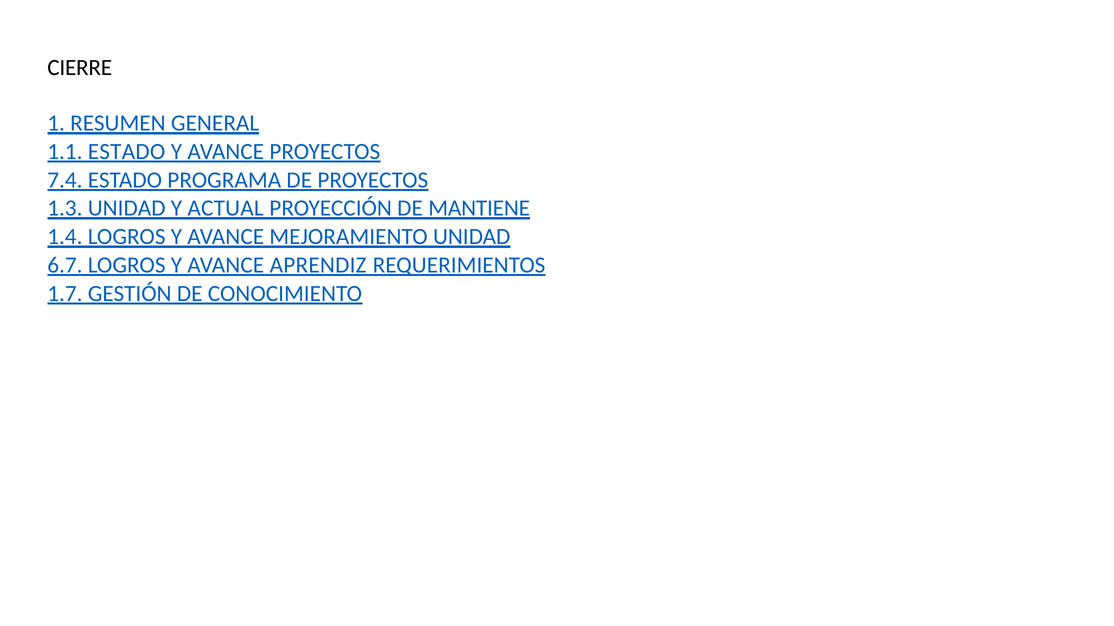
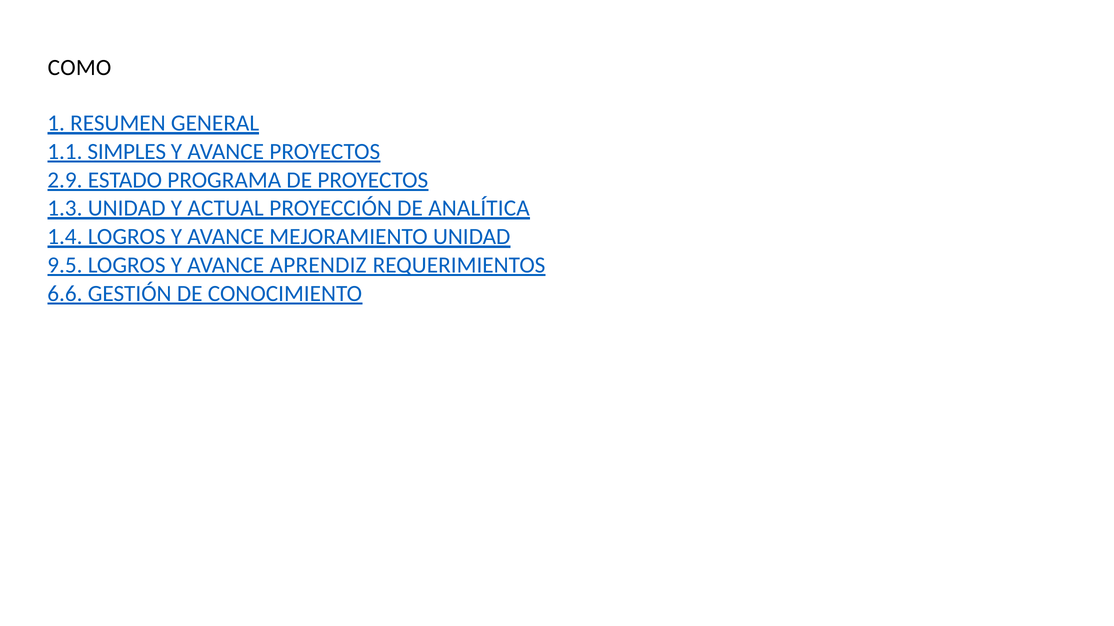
CIERRE: CIERRE -> COMO
1.1 ESTADO: ESTADO -> SIMPLES
7.4: 7.4 -> 2.9
MANTIENE: MANTIENE -> ANALÍTICA
6.7: 6.7 -> 9.5
1.7: 1.7 -> 6.6
